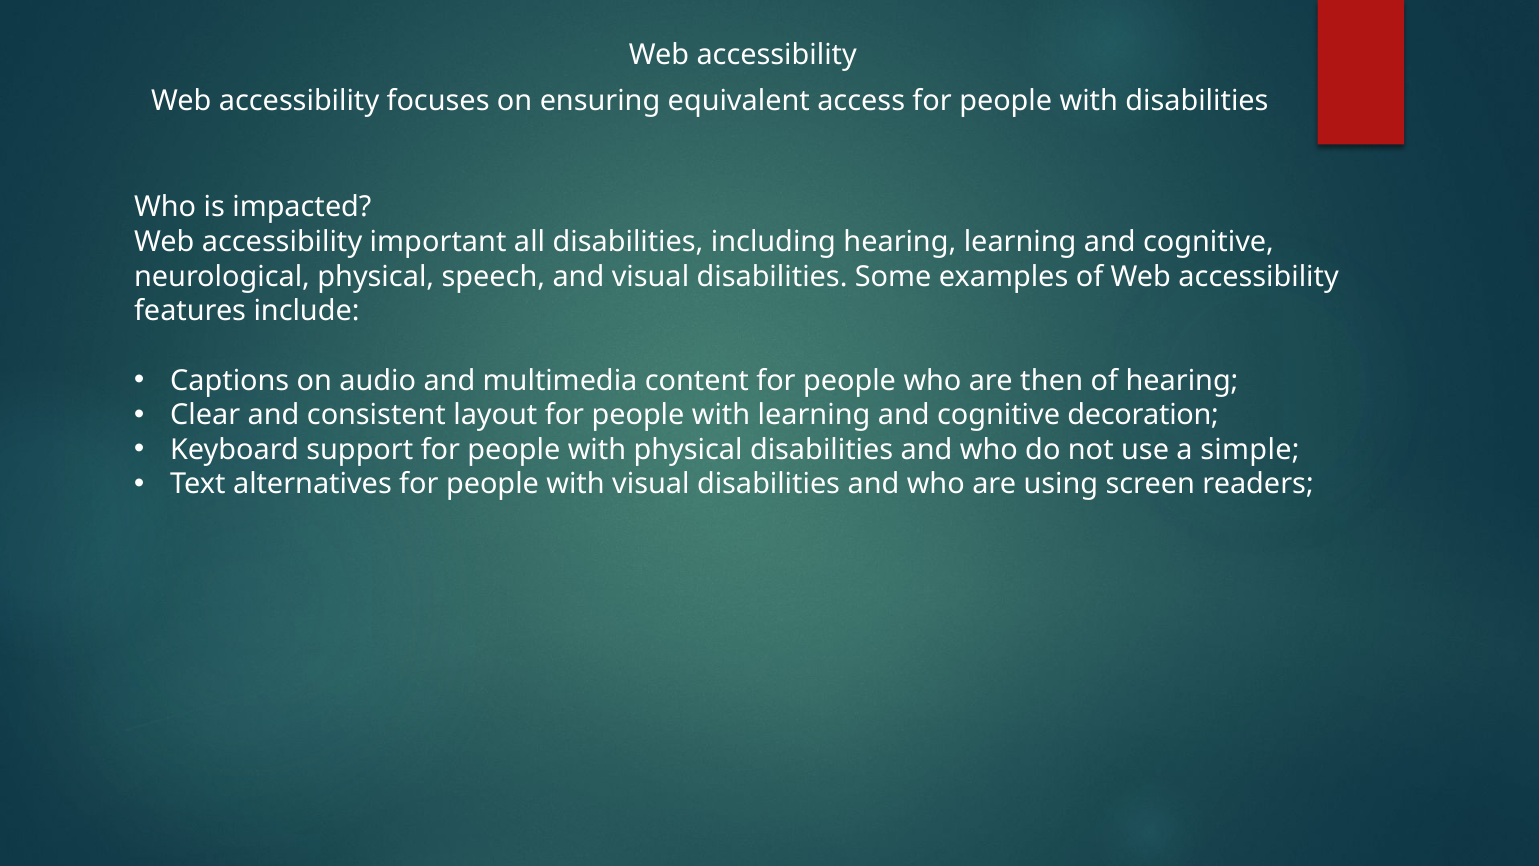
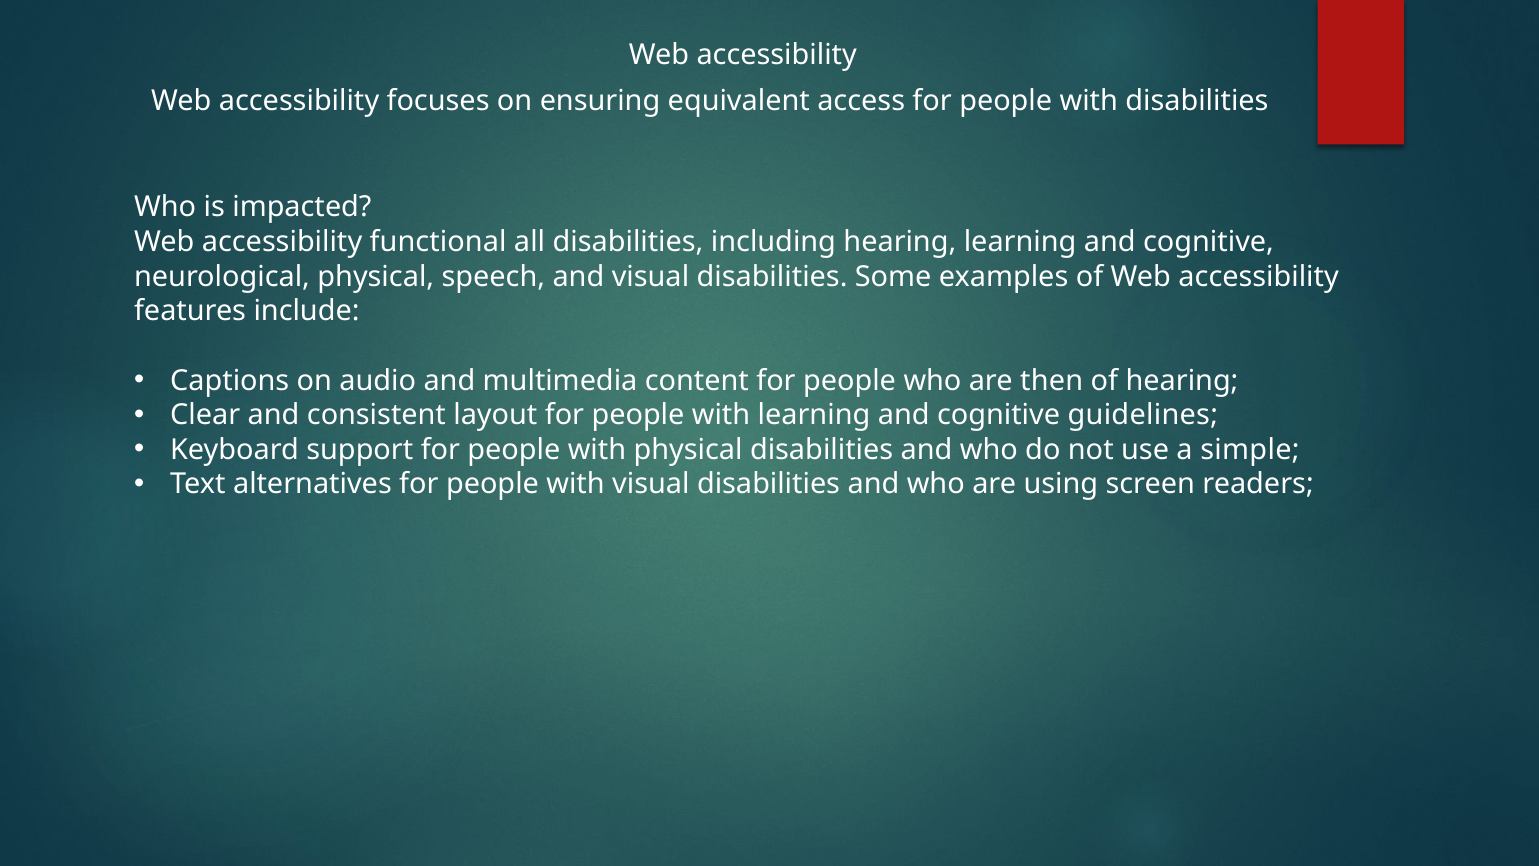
important: important -> functional
decoration: decoration -> guidelines
